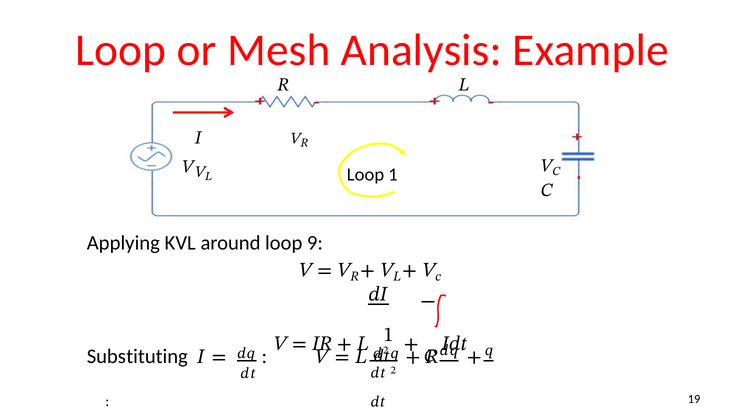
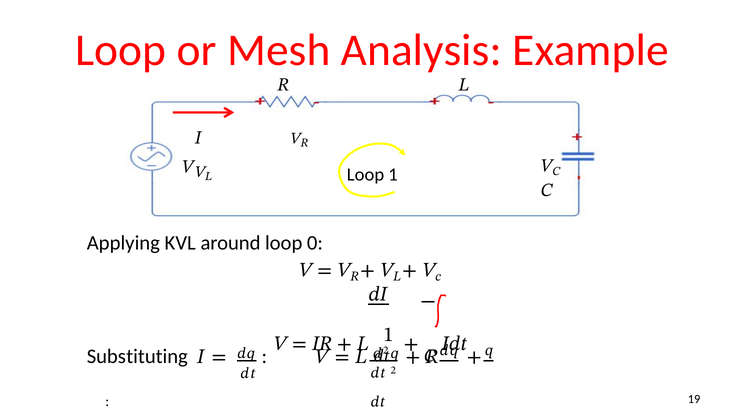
9: 9 -> 0
